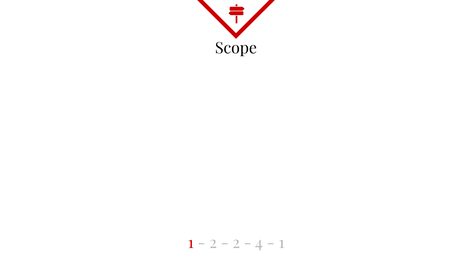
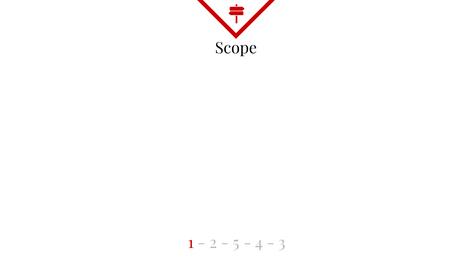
2 at (236, 243): 2 -> 5
1 at (282, 243): 1 -> 3
